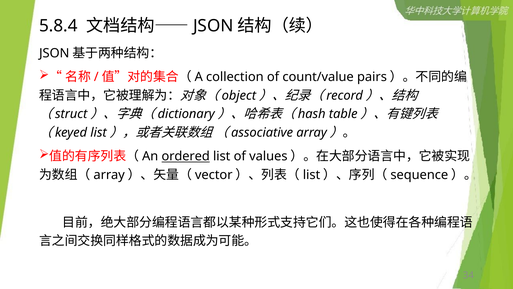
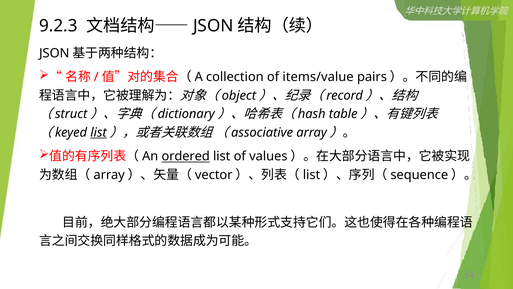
5.8.4: 5.8.4 -> 9.2.3
count/value: count/value -> items/value
list at (99, 132) underline: none -> present
